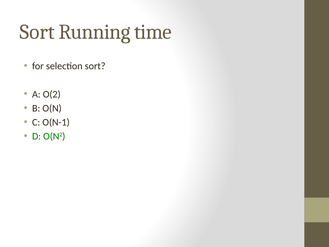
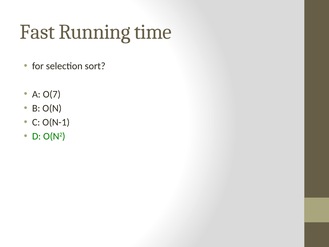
Sort at (37, 32): Sort -> Fast
O(2: O(2 -> O(7
